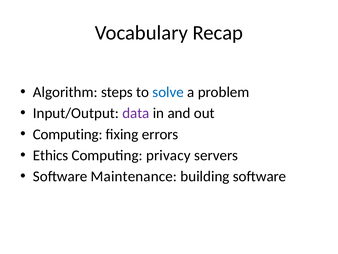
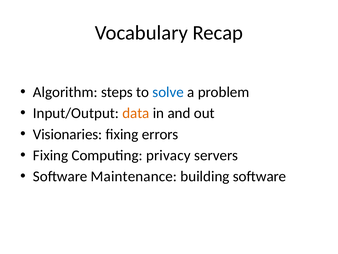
data colour: purple -> orange
Computing at (68, 134): Computing -> Visionaries
Ethics at (51, 155): Ethics -> Fixing
